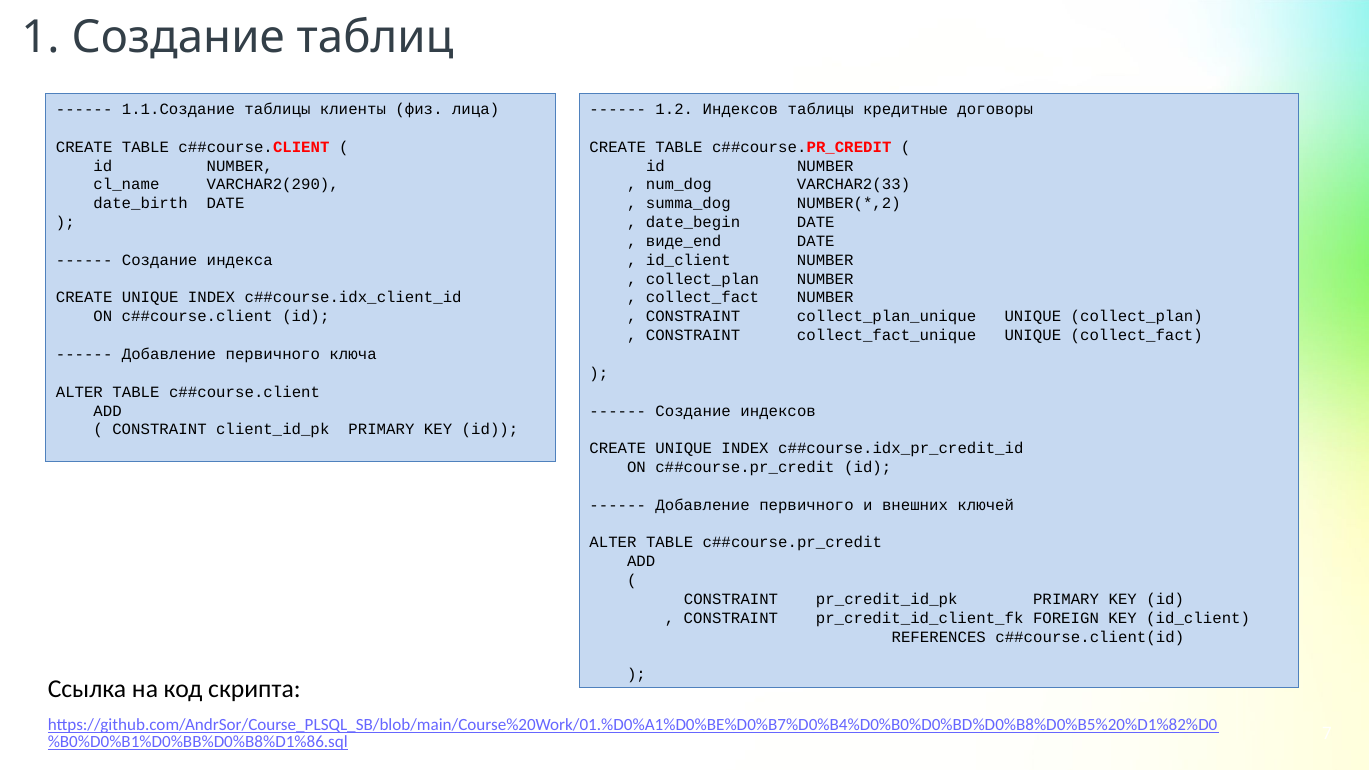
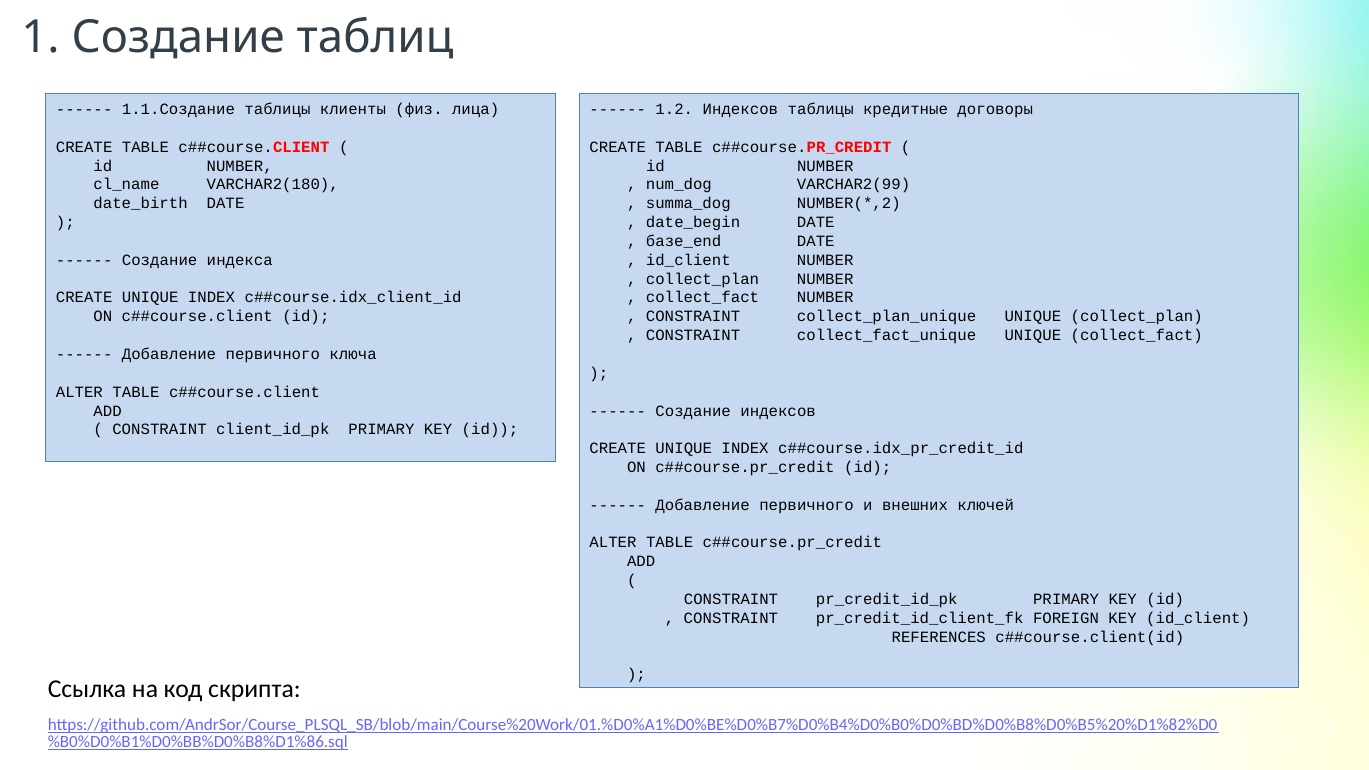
VARCHAR2(290: VARCHAR2(290 -> VARCHAR2(180
VARCHAR2(33: VARCHAR2(33 -> VARCHAR2(99
виде_end: виде_end -> базе_end
